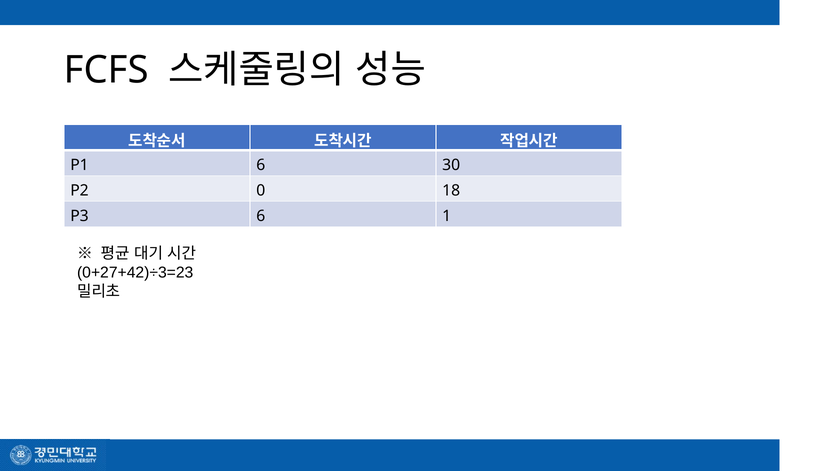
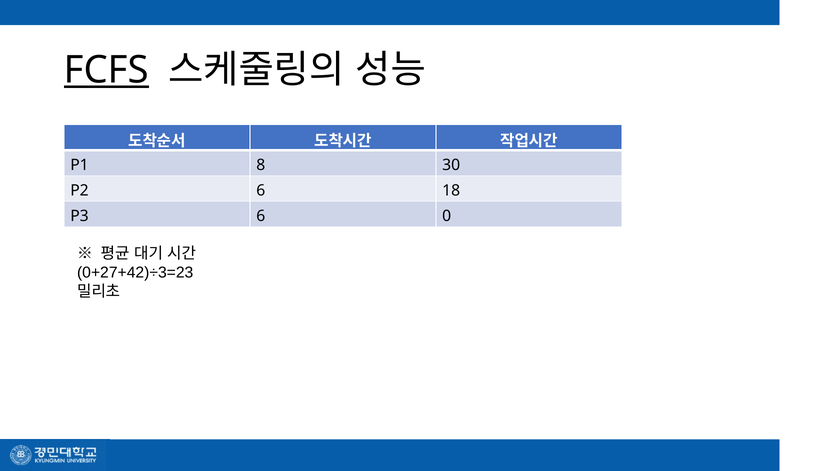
FCFS underline: none -> present
P1 6: 6 -> 8
P2 0: 0 -> 6
1: 1 -> 0
